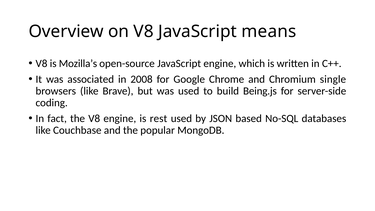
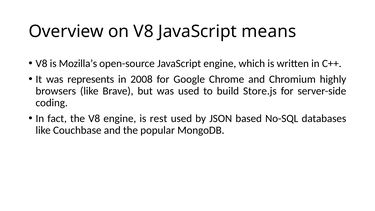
associated: associated -> represents
single: single -> highly
Being.js: Being.js -> Store.js
